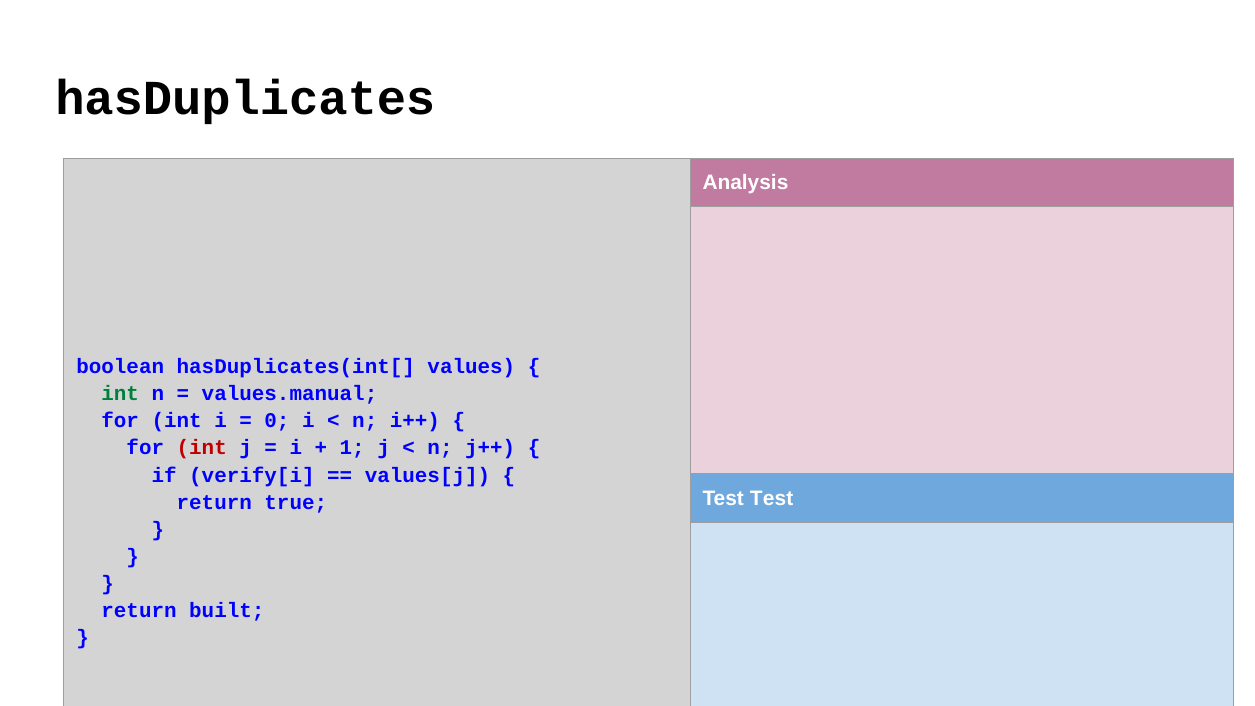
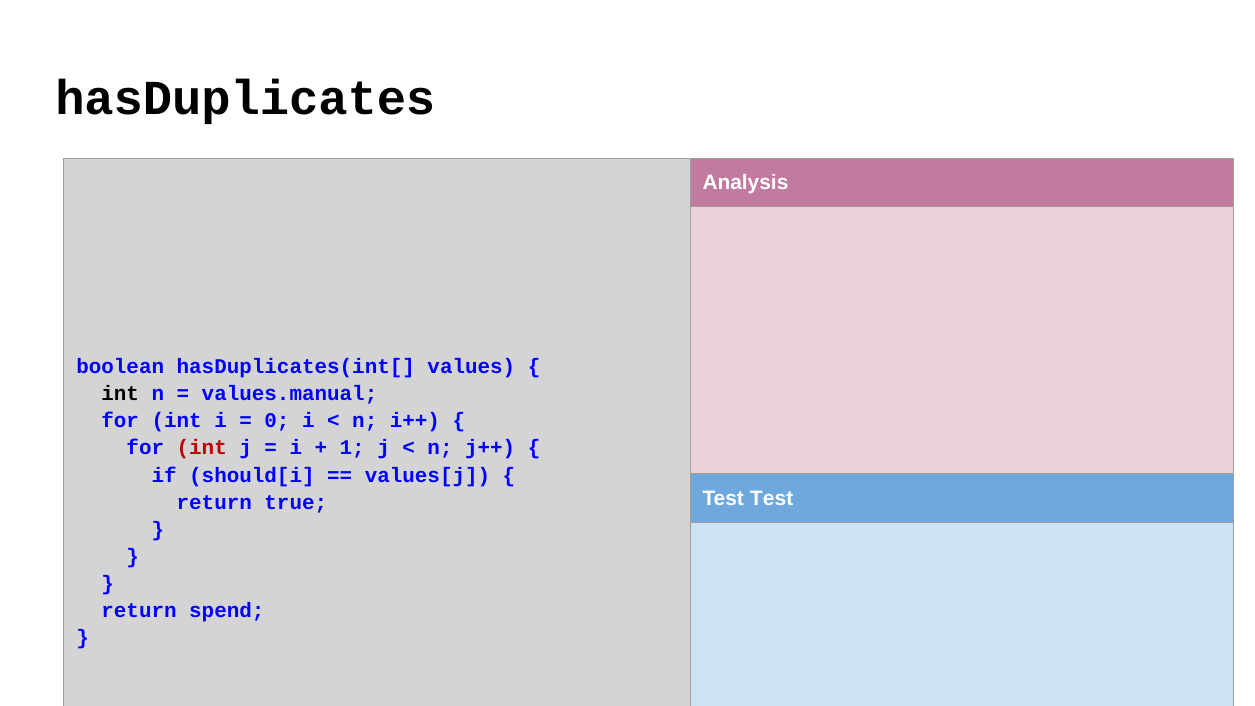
int at (120, 394) colour: green -> black
verify[i: verify[i -> should[i
built: built -> spend
